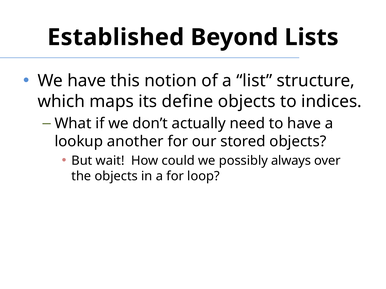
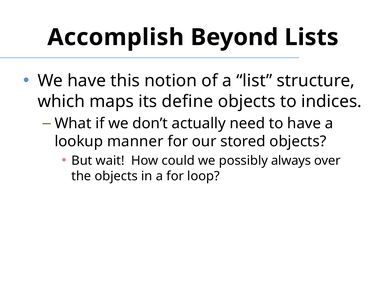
Established: Established -> Accomplish
another: another -> manner
